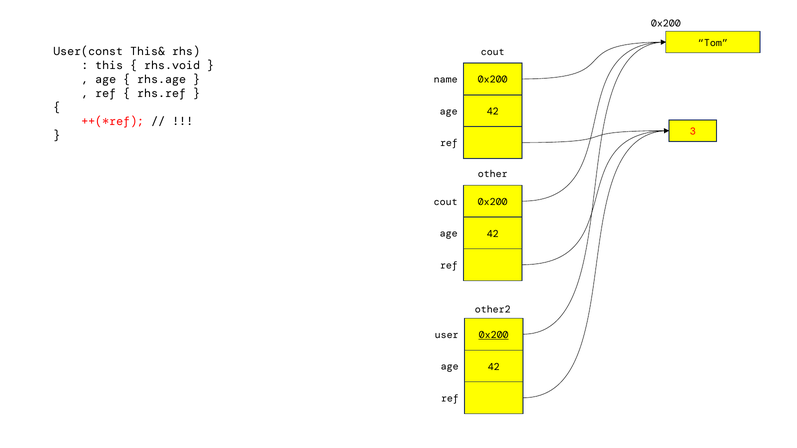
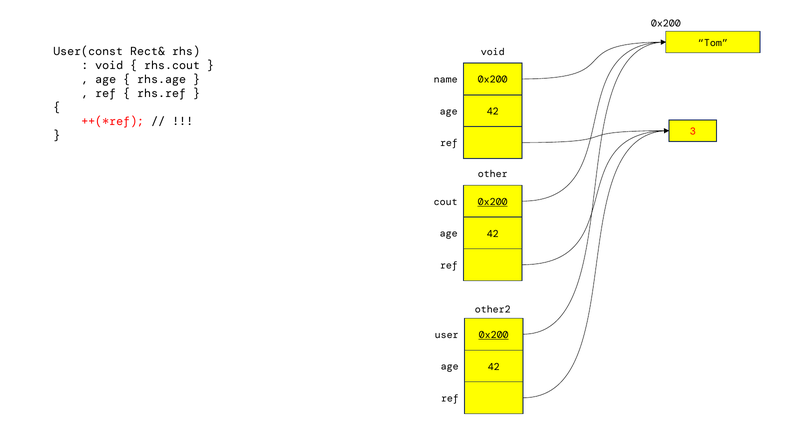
This&: This& -> Rect&
cout at (493, 52): cout -> void
this at (109, 66): this -> void
rhs.void: rhs.void -> rhs.cout
0x200 at (493, 202) underline: none -> present
